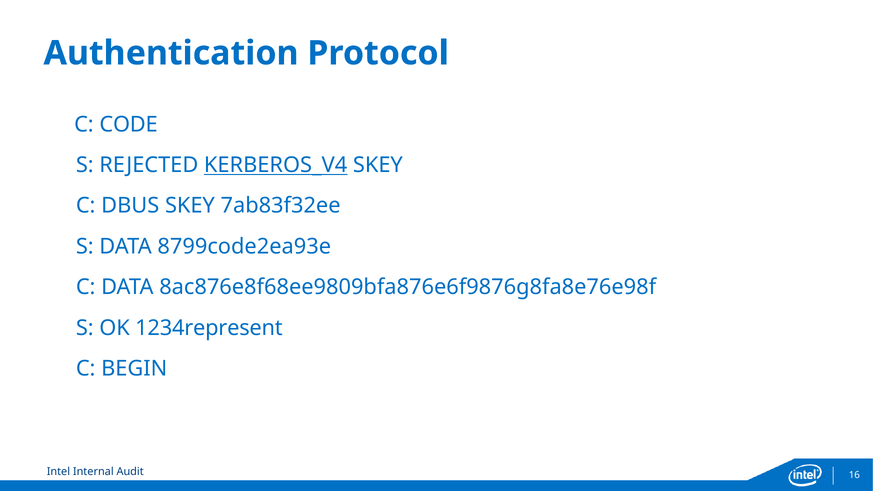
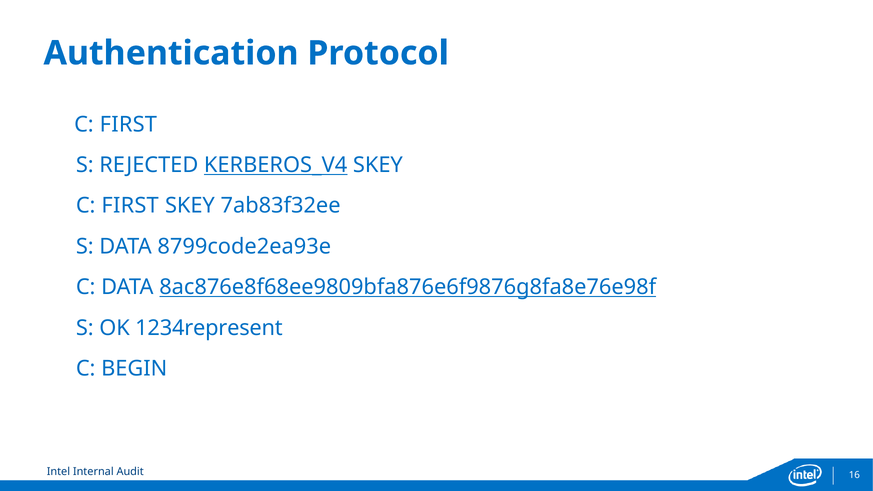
CODE at (129, 124): CODE -> FIRST
DBUS at (130, 206): DBUS -> FIRST
8ac876e8f68ee9809bfa876e6f9876g8fa8e76e98f underline: none -> present
